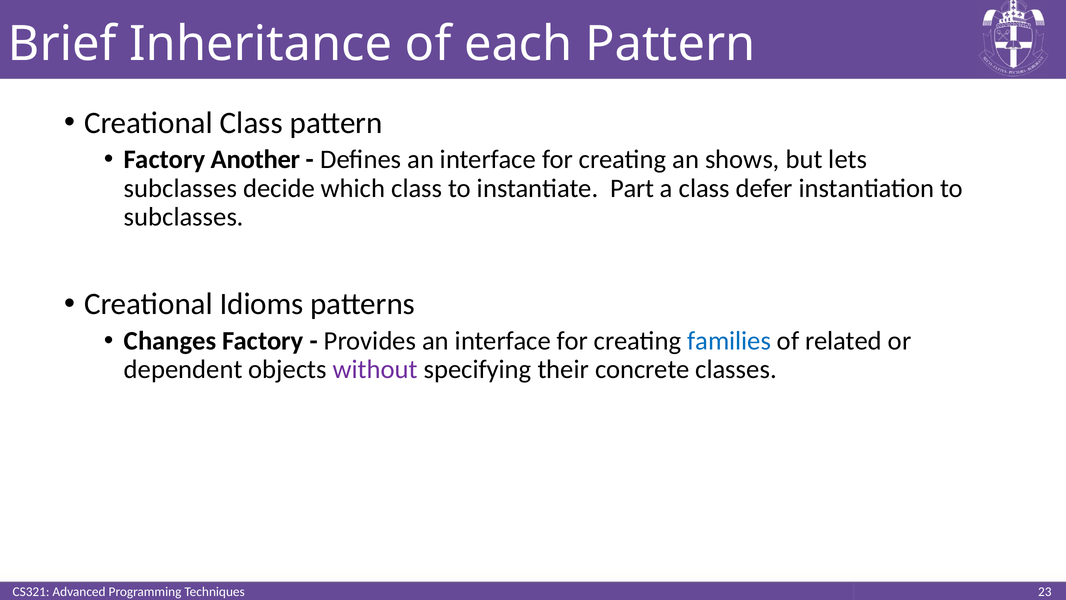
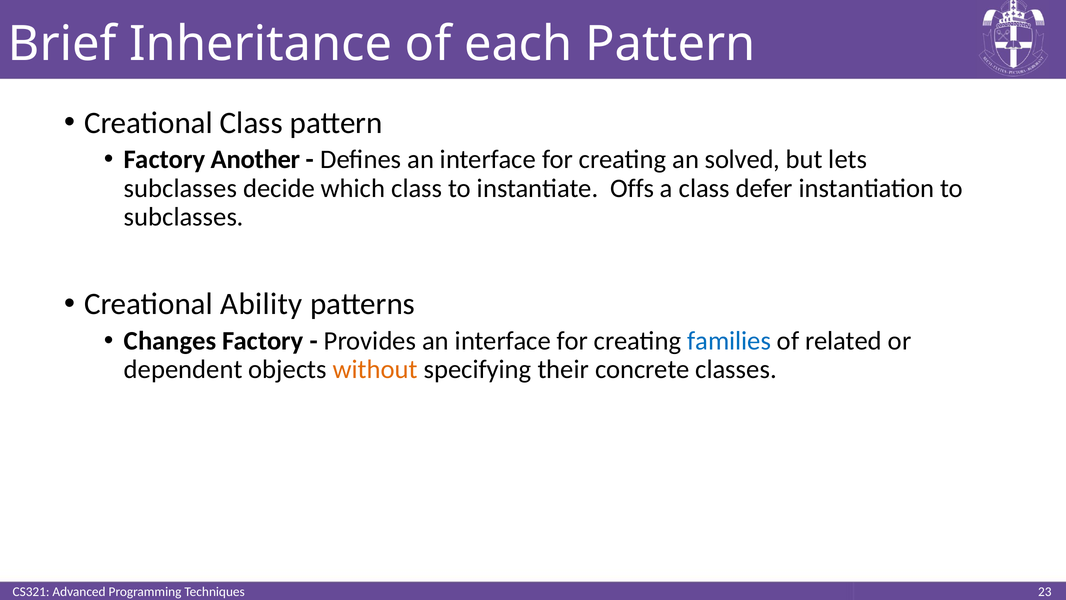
shows: shows -> solved
Part: Part -> Offs
Idioms: Idioms -> Ability
without colour: purple -> orange
